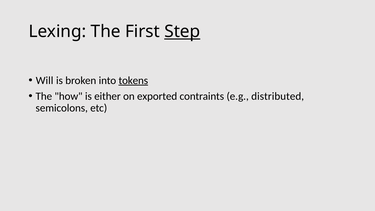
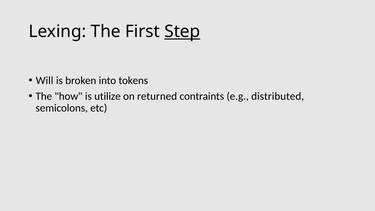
tokens underline: present -> none
either: either -> utilize
exported: exported -> returned
